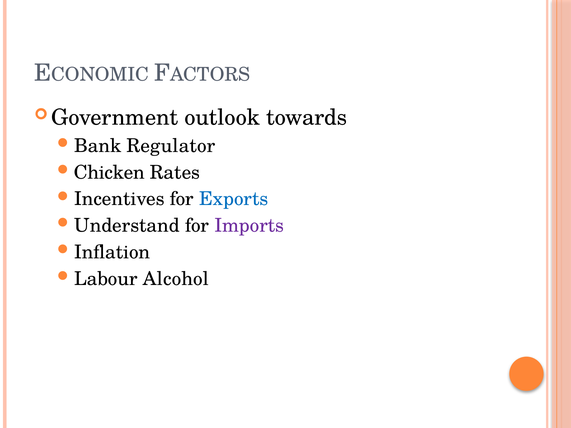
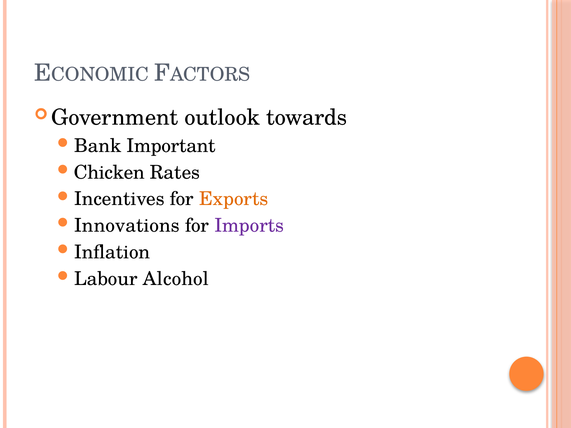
Regulator: Regulator -> Important
Exports colour: blue -> orange
Understand: Understand -> Innovations
